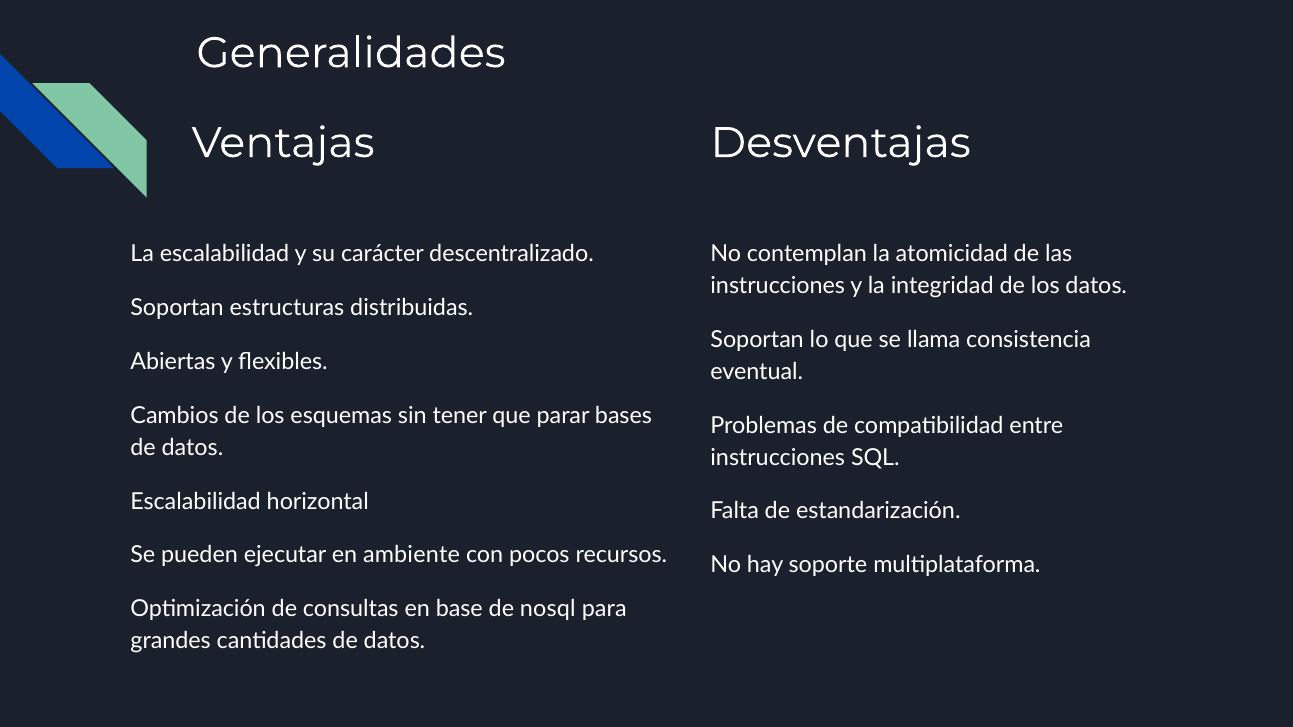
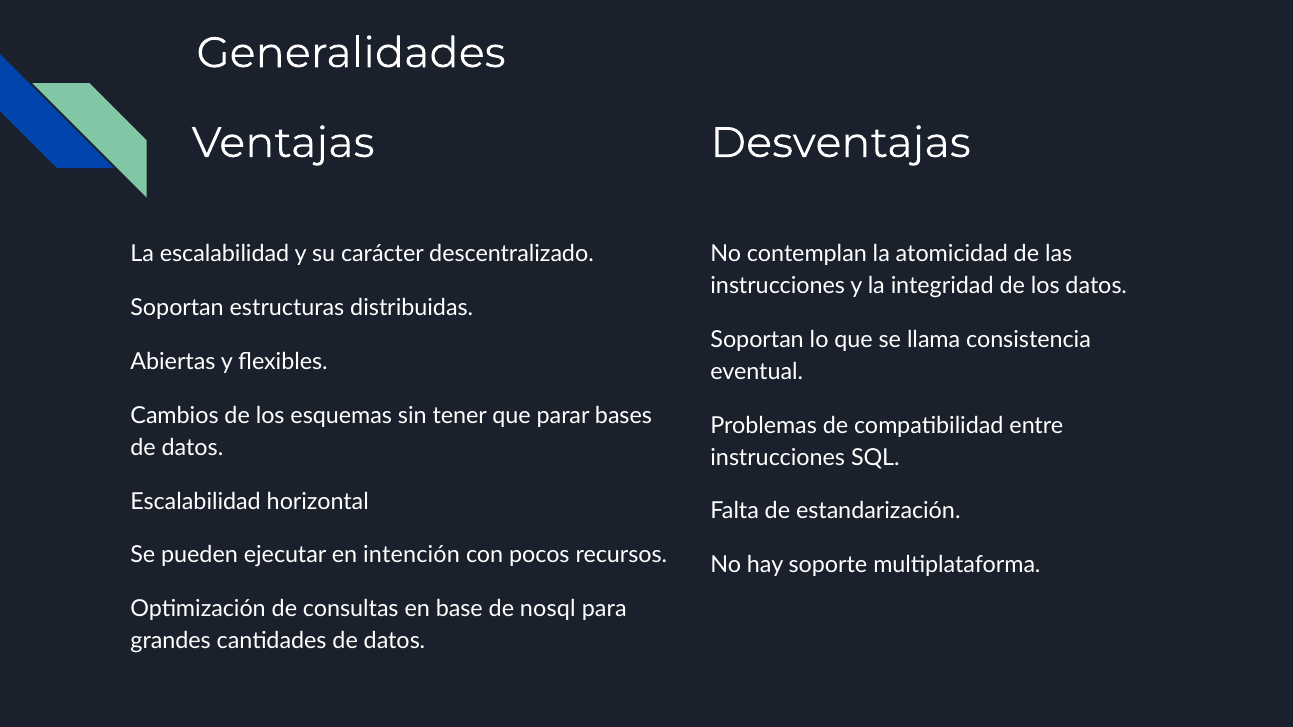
ambiente: ambiente -> intención
